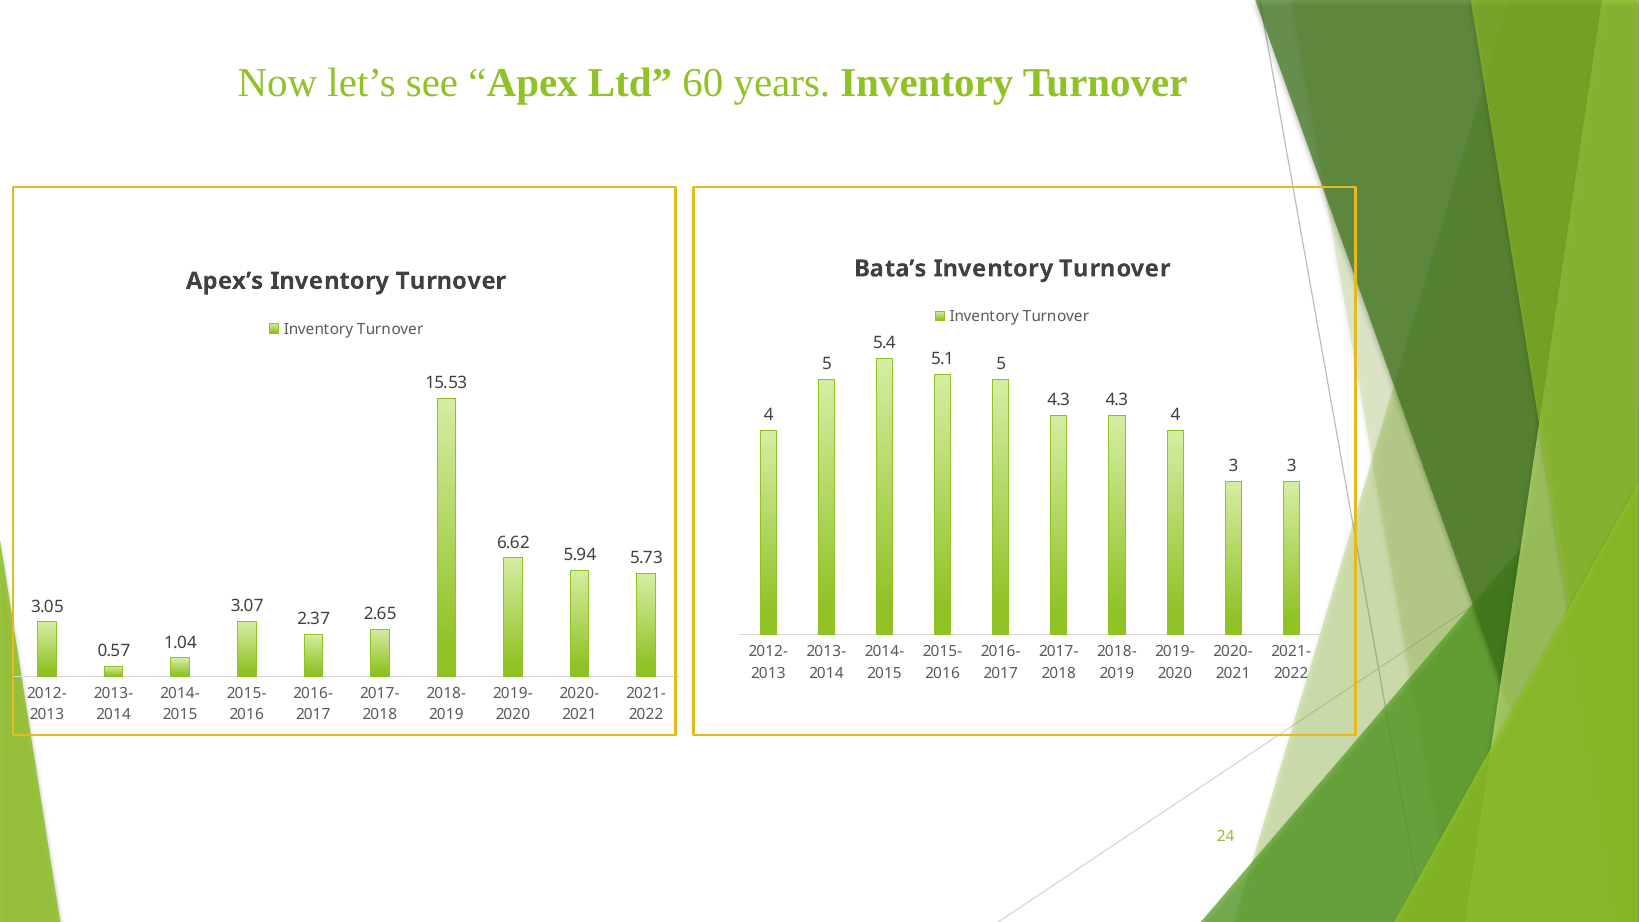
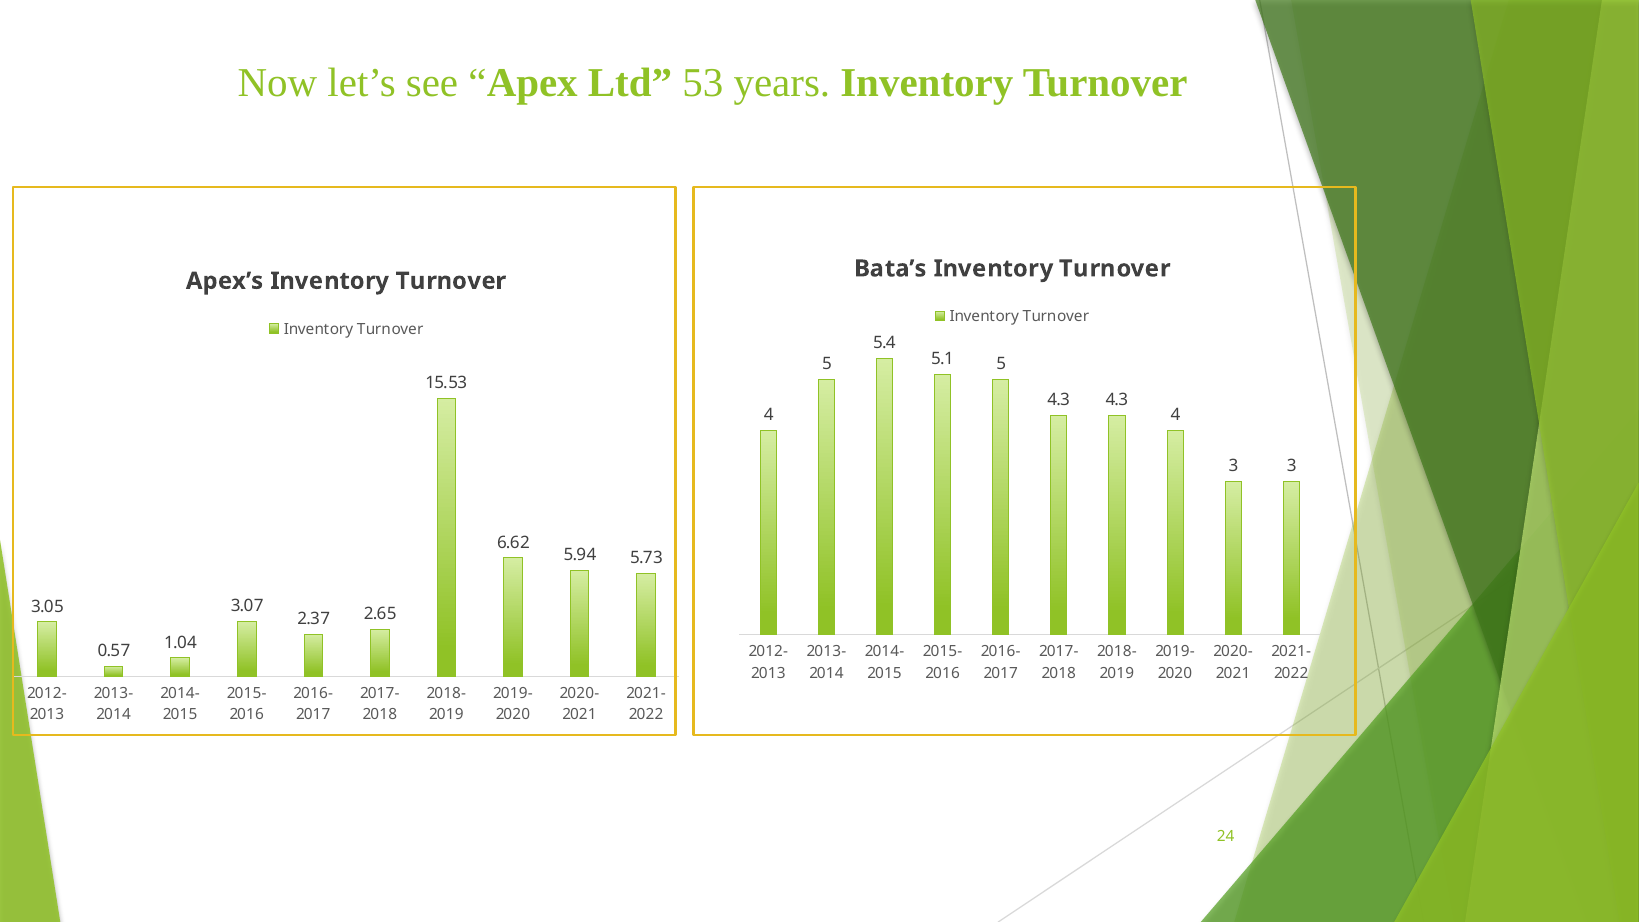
60: 60 -> 53
